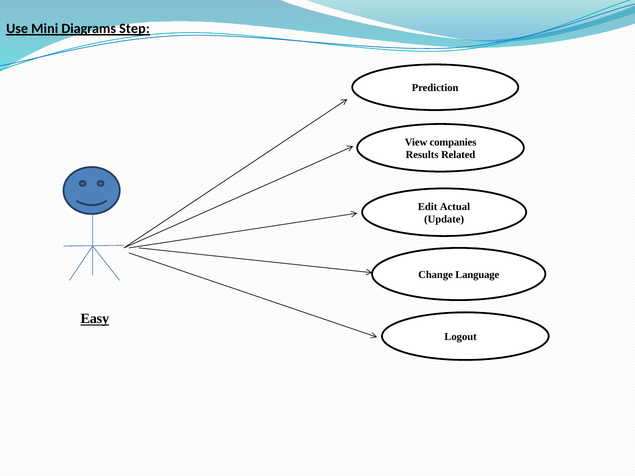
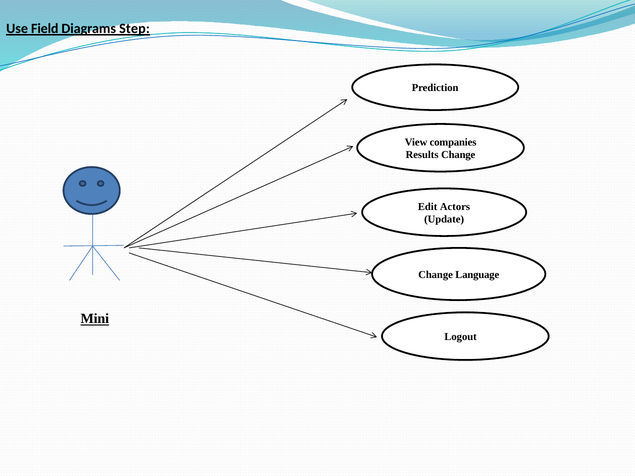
Mini: Mini -> Field
Results Related: Related -> Change
Actual: Actual -> Actors
Easy: Easy -> Mini
